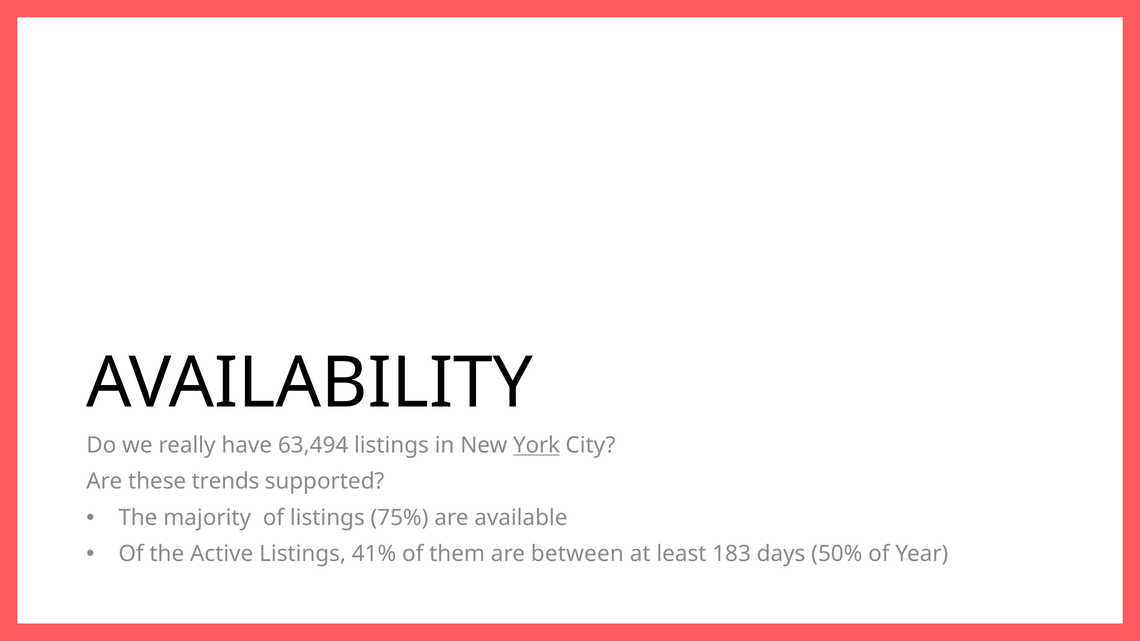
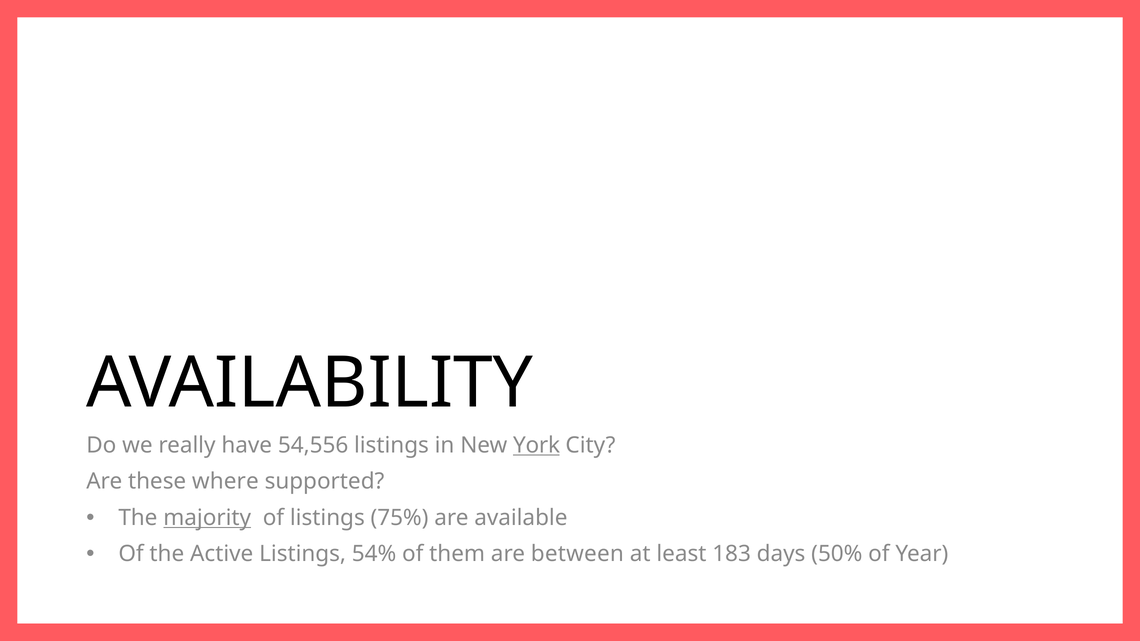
63,494: 63,494 -> 54,556
trends: trends -> where
majority underline: none -> present
41%: 41% -> 54%
